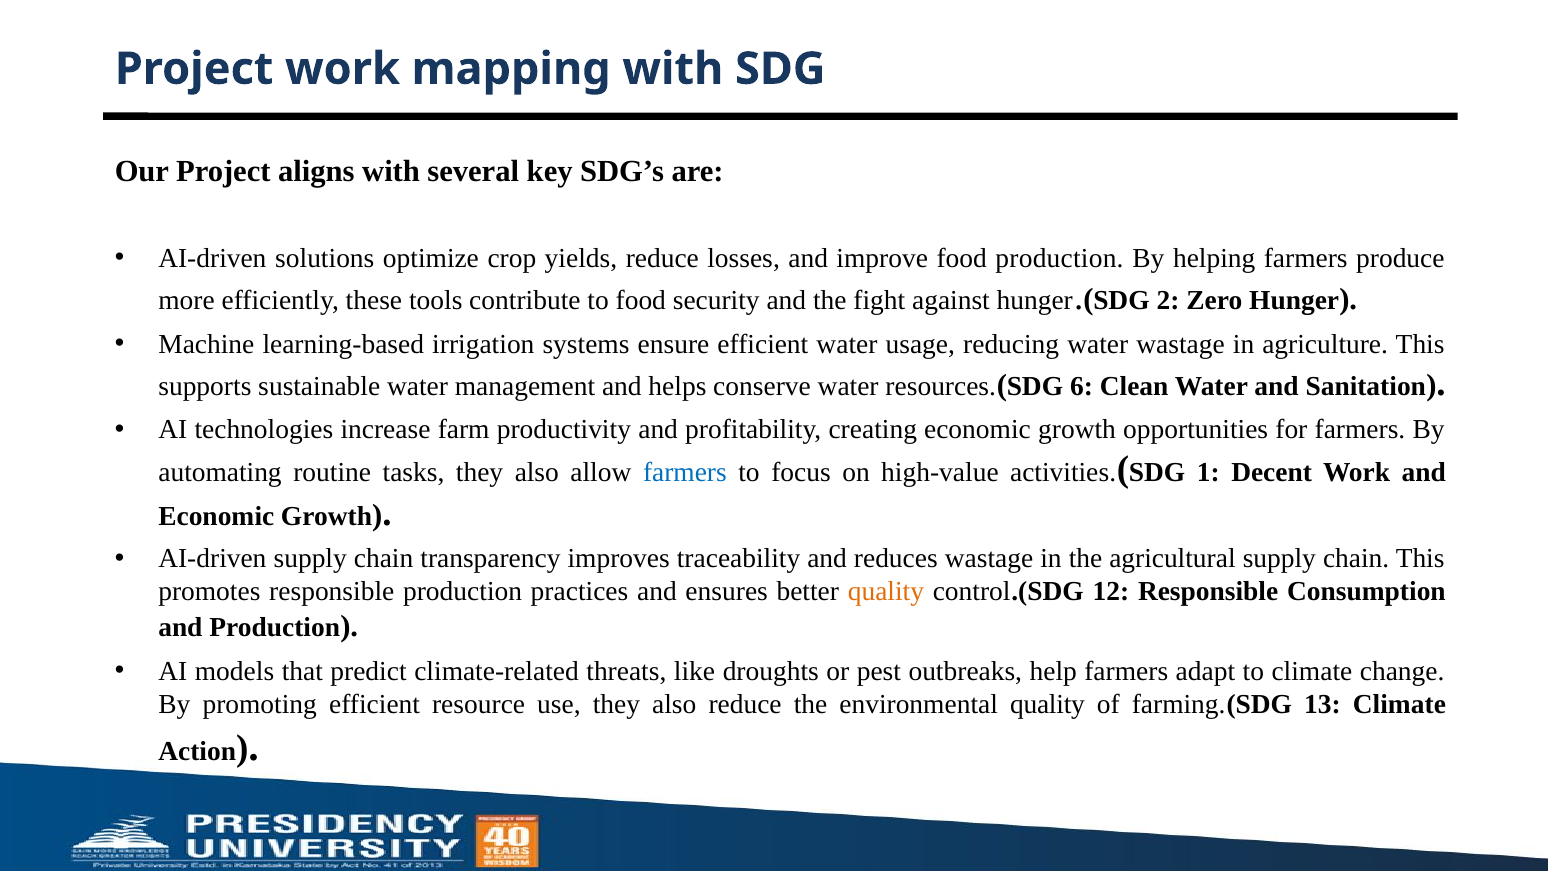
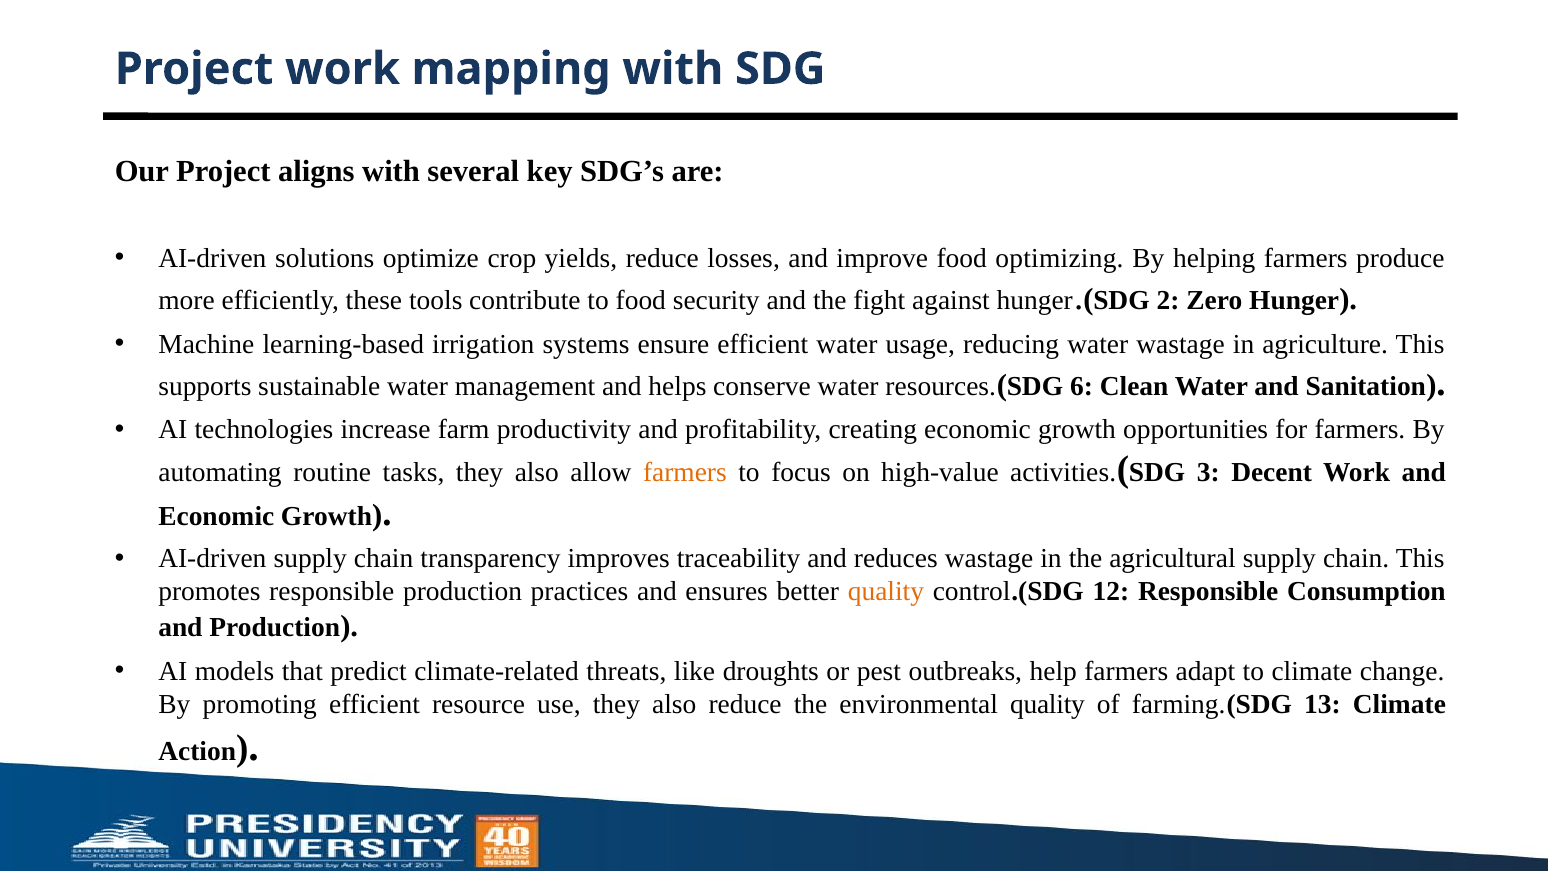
food production: production -> optimizing
farmers at (685, 472) colour: blue -> orange
1: 1 -> 3
